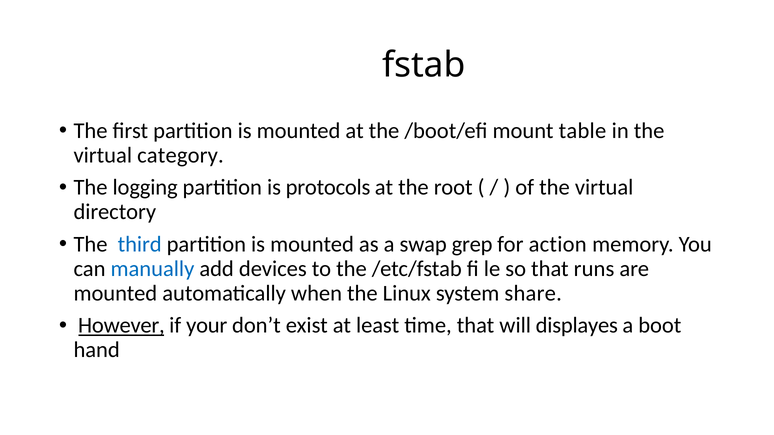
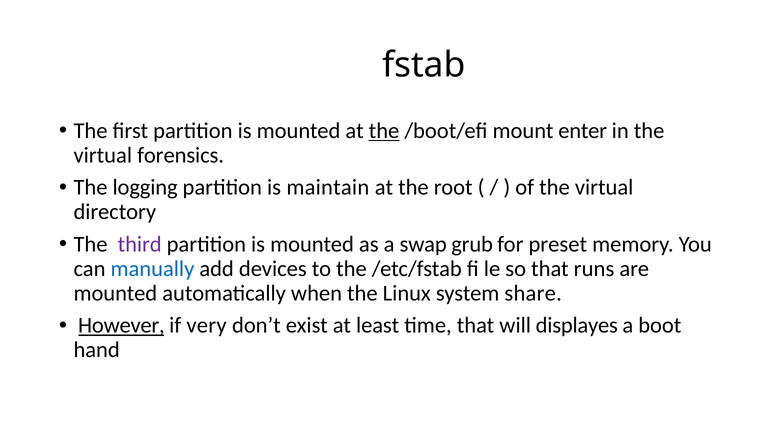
the at (384, 131) underline: none -> present
table: table -> enter
category: category -> forensics
protocols: protocols -> maintain
third colour: blue -> purple
grep: grep -> grub
action: action -> preset
your: your -> very
